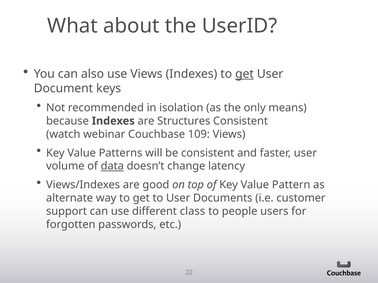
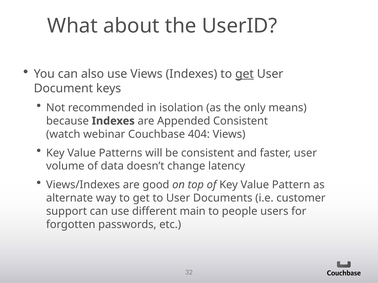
Structures: Structures -> Appended
109: 109 -> 404
data underline: present -> none
class: class -> main
